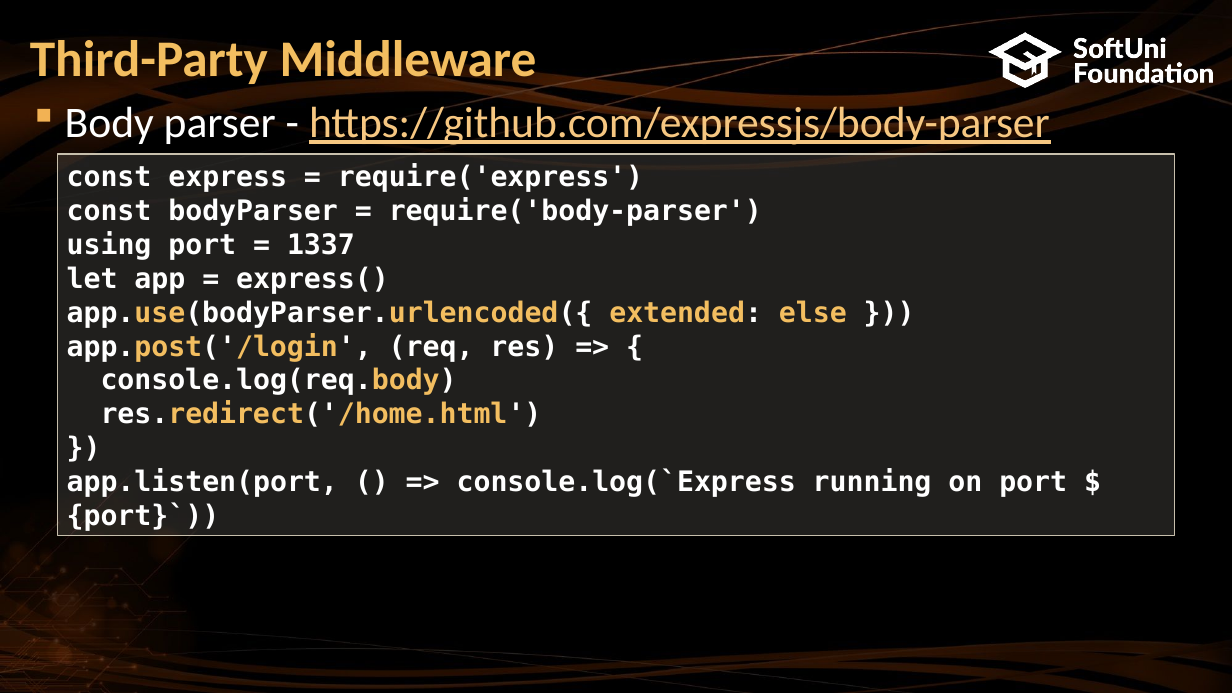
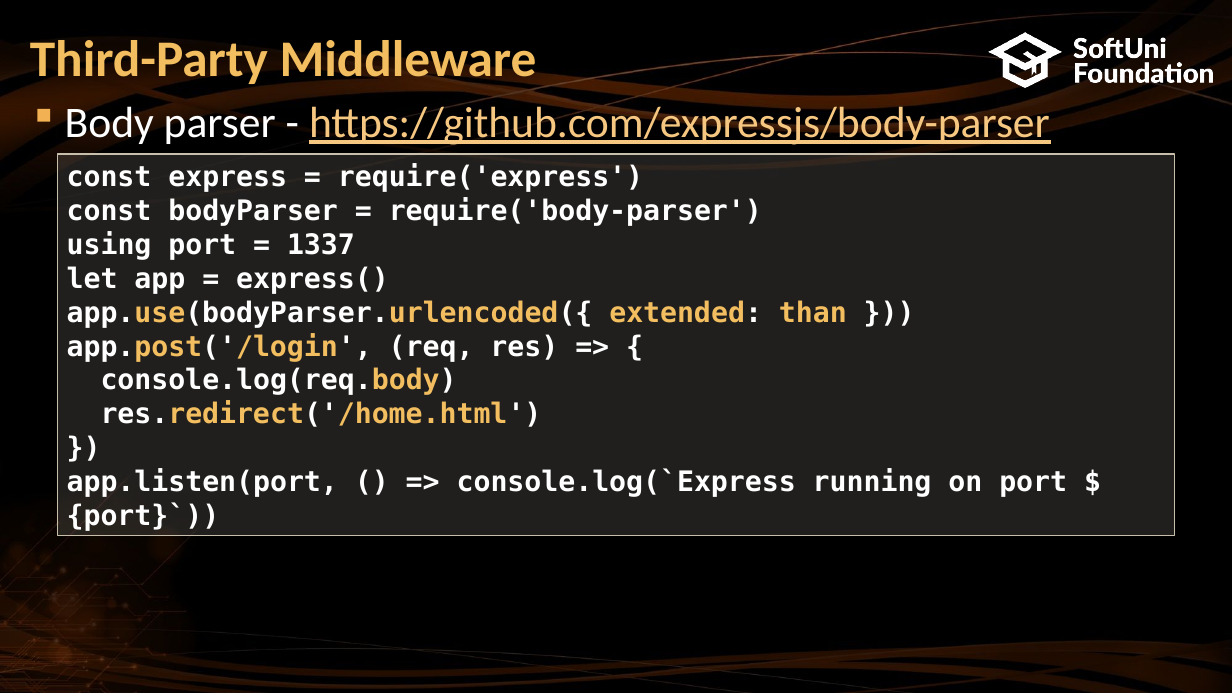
else: else -> than
